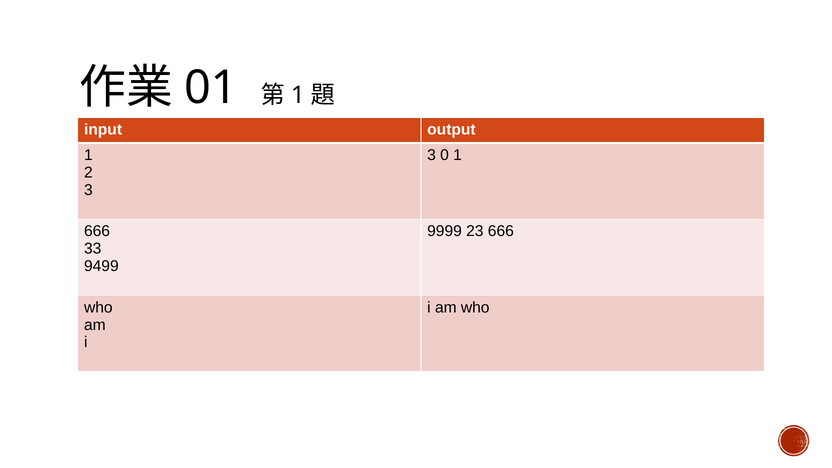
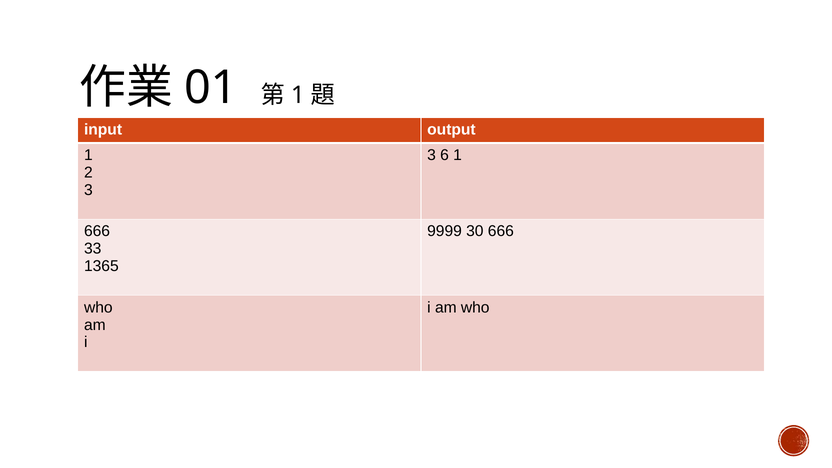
0: 0 -> 6
23: 23 -> 30
9499: 9499 -> 1365
